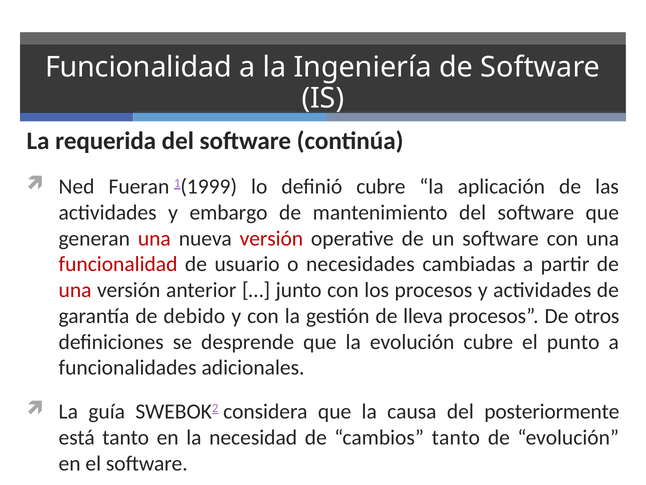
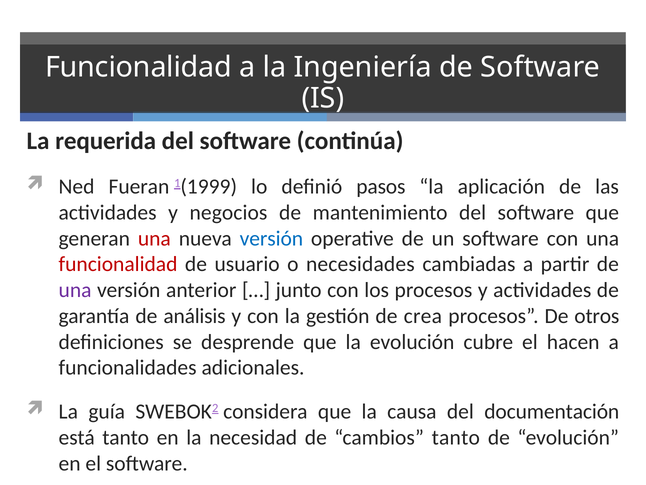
definió cubre: cubre -> pasos
embargo: embargo -> negocios
versión at (271, 238) colour: red -> blue
una at (75, 290) colour: red -> purple
debido: debido -> análisis
lleva: lleva -> crea
punto: punto -> hacen
posteriormente: posteriormente -> documentación
